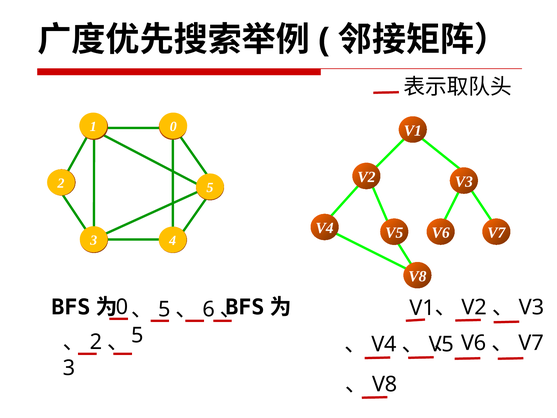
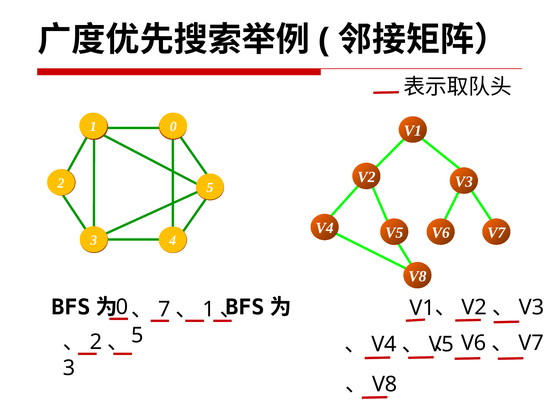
5 at (164, 309): 5 -> 7
6 at (209, 309): 6 -> 1
